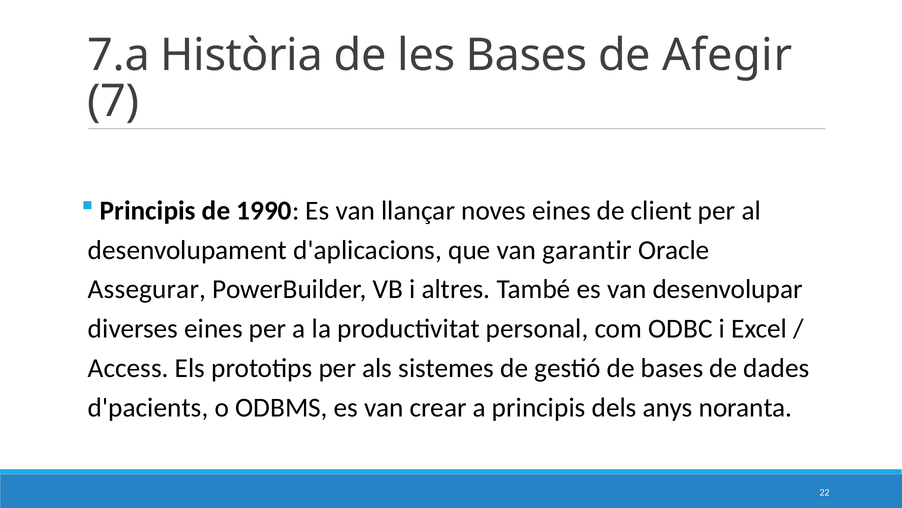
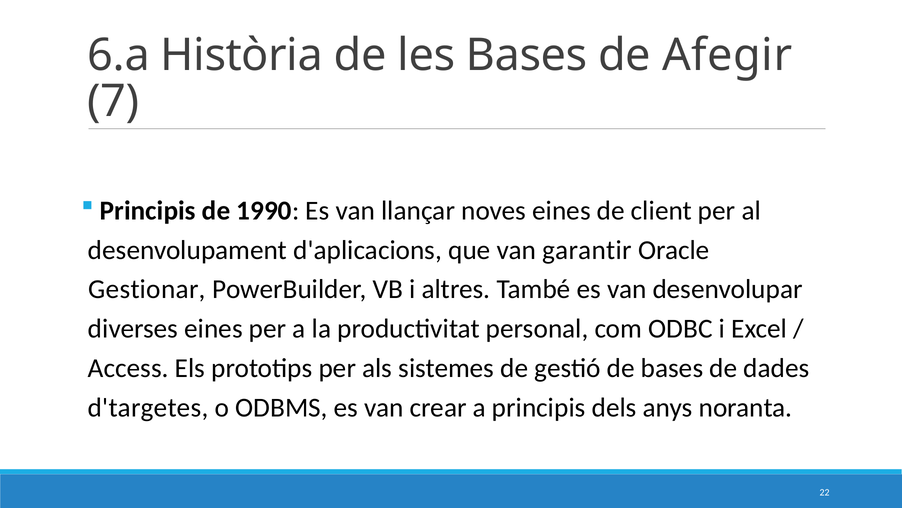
7.a: 7.a -> 6.a
Assegurar: Assegurar -> Gestionar
d'pacients: d'pacients -> d'targetes
